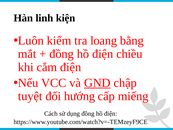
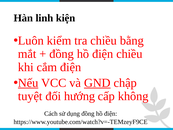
tra loang: loang -> chiều
Nếu underline: none -> present
miếng: miếng -> không
